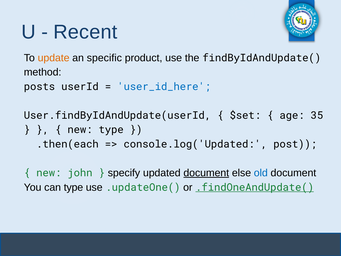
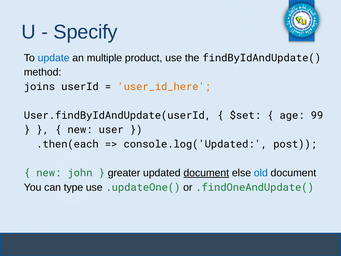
Recent: Recent -> Specify
update colour: orange -> blue
specific: specific -> multiple
posts: posts -> joins
user_id_here colour: blue -> orange
35: 35 -> 99
new type: type -> user
specify: specify -> greater
.findOneAndUpdate( underline: present -> none
